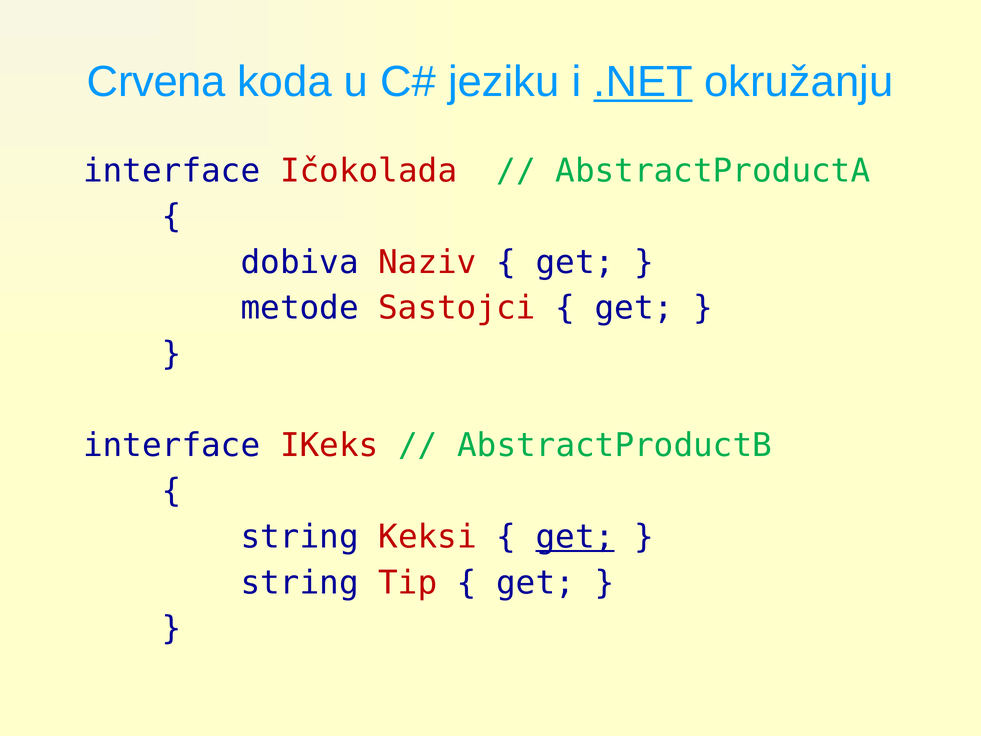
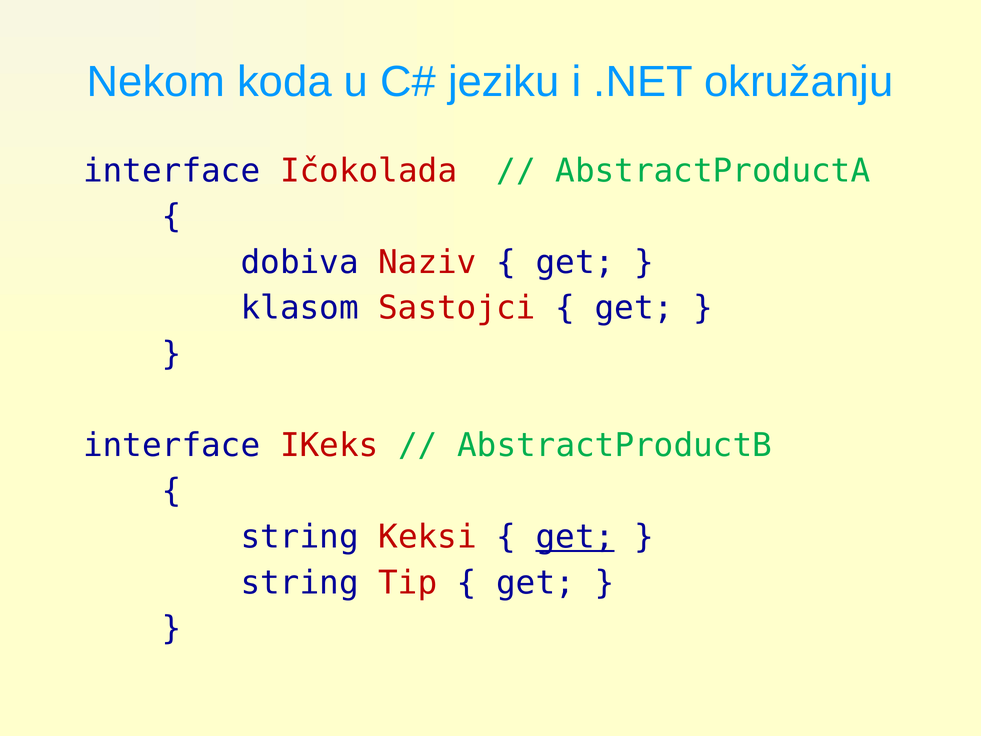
Crvena: Crvena -> Nekom
.NET underline: present -> none
metode: metode -> klasom
